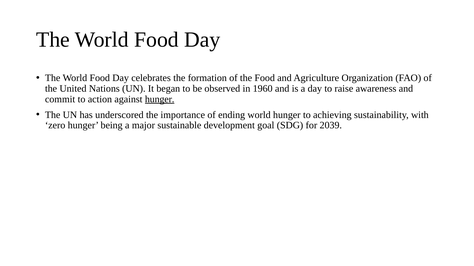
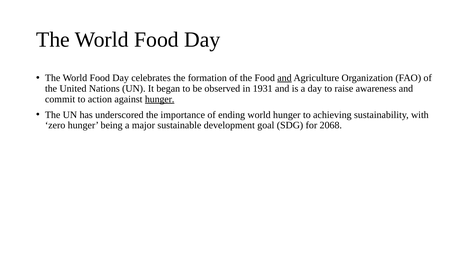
and at (284, 78) underline: none -> present
1960: 1960 -> 1931
2039: 2039 -> 2068
